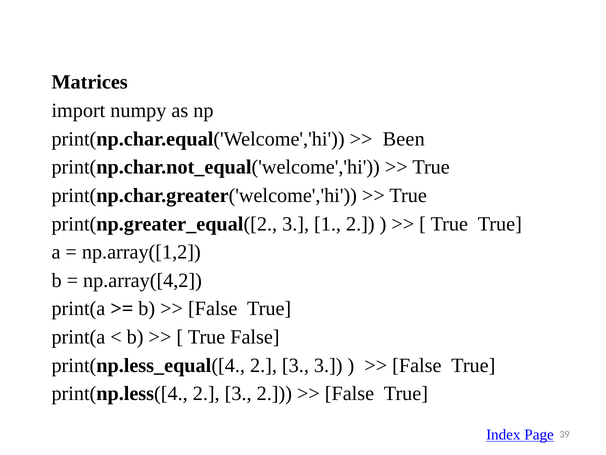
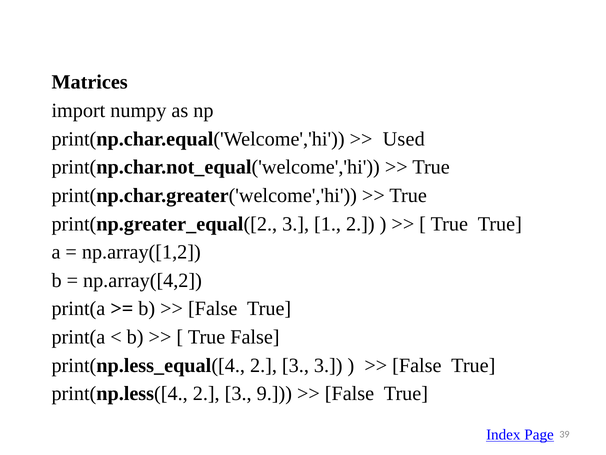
Been: Been -> Used
3 2: 2 -> 9
